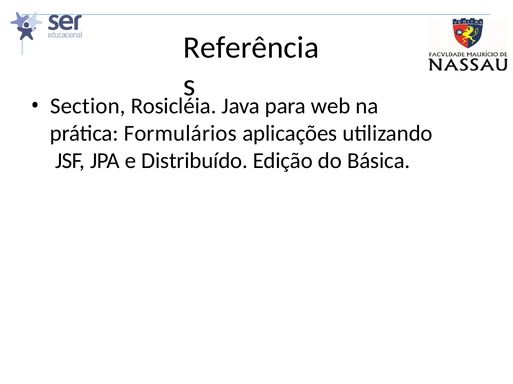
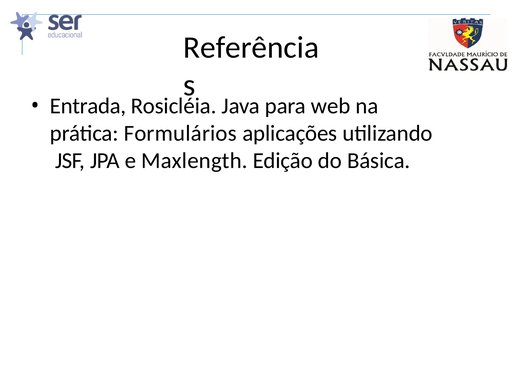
Section: Section -> Entrada
Distribuído: Distribuído -> Maxlength
